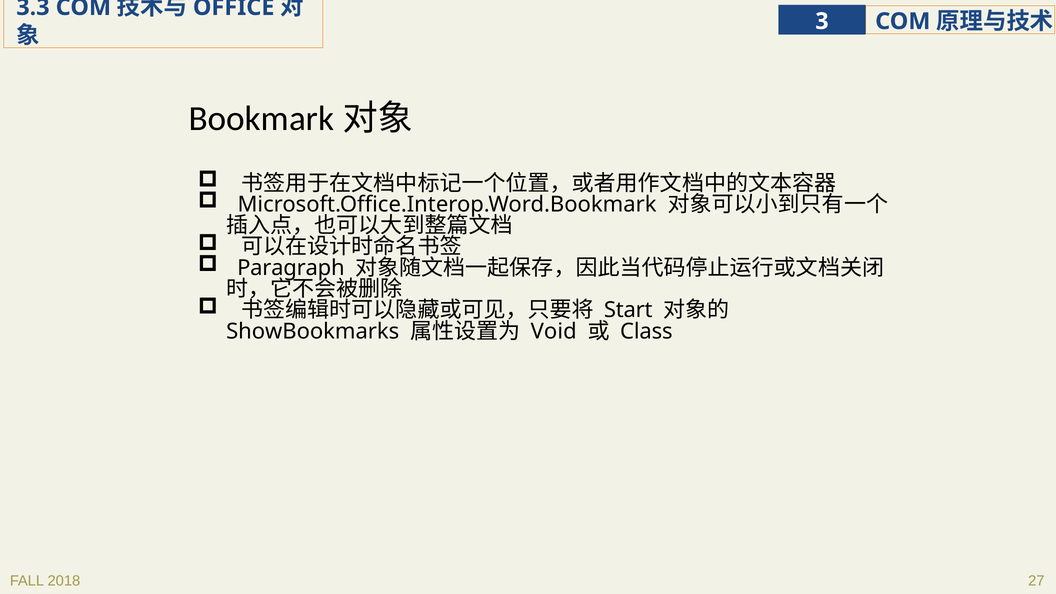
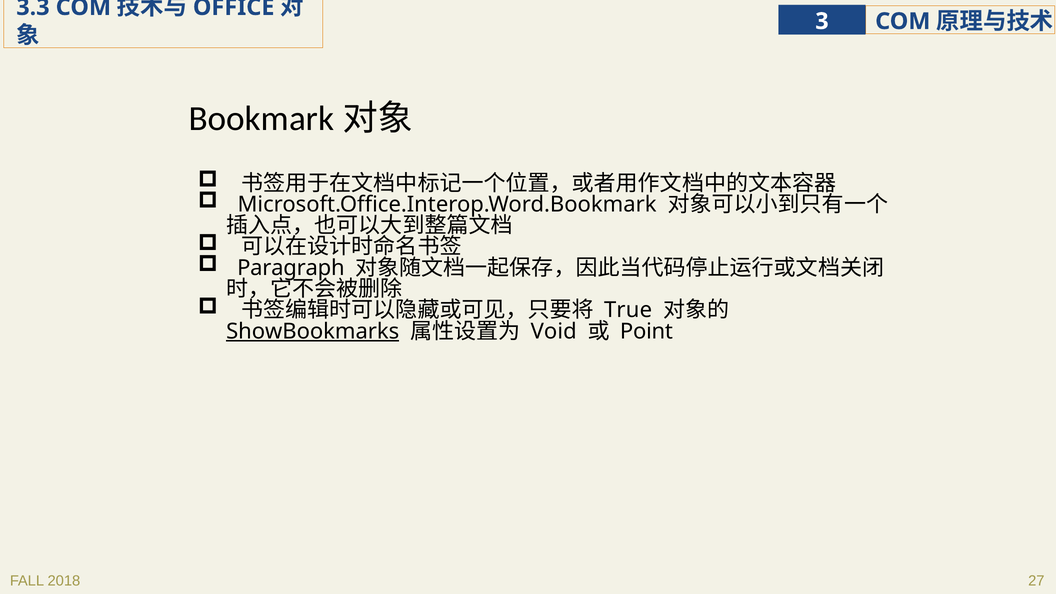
Start: Start -> True
ShowBookmarks underline: none -> present
Class: Class -> Point
